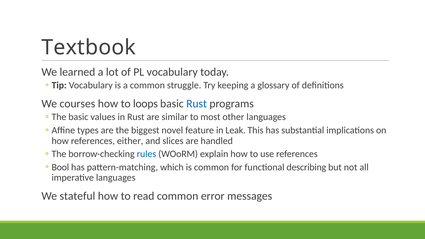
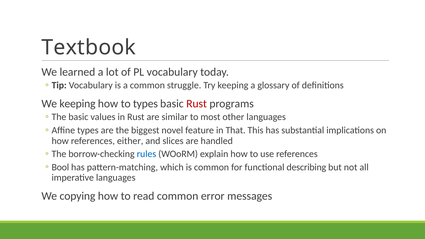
We courses: courses -> keeping
to loops: loops -> types
Rust at (197, 104) colour: blue -> red
Leak: Leak -> That
stateful: stateful -> copying
